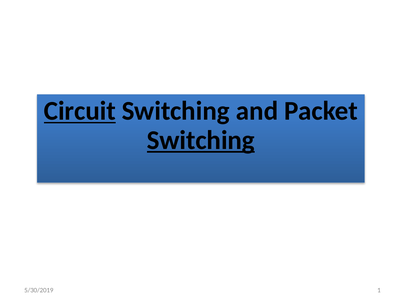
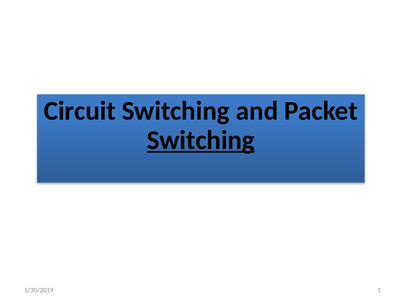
Circuit underline: present -> none
